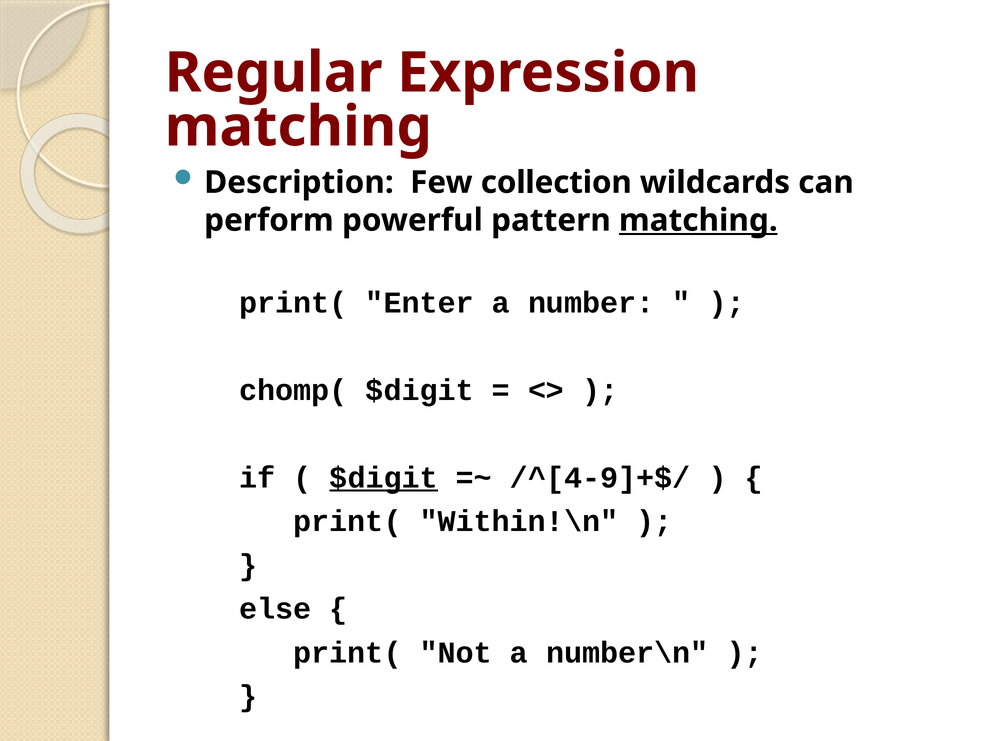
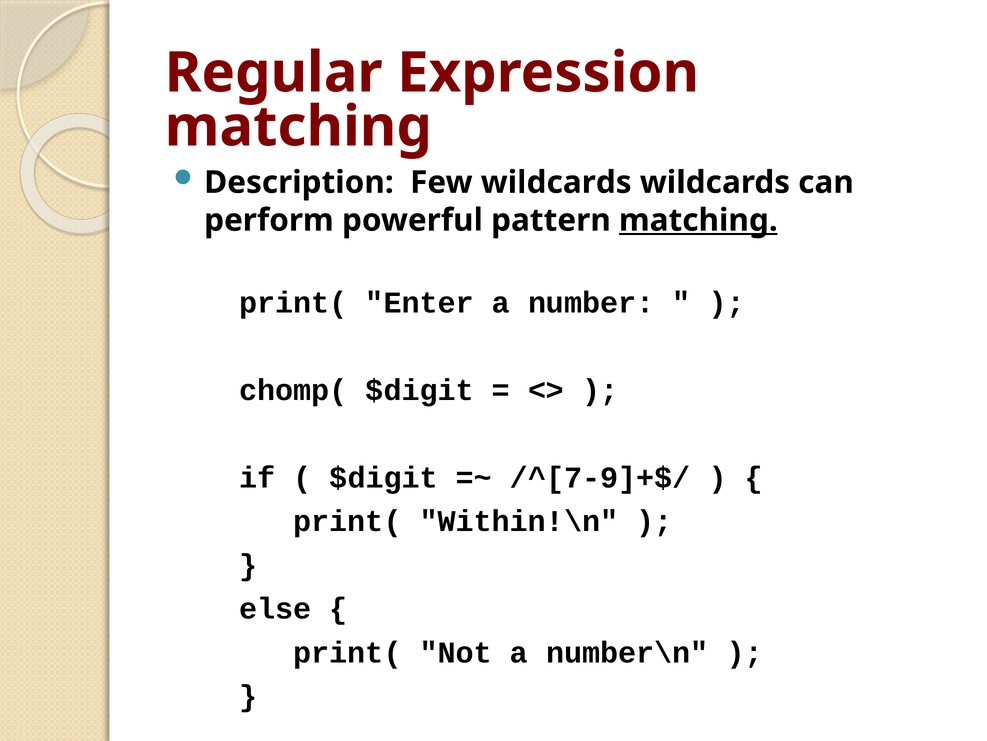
Few collection: collection -> wildcards
$digit at (384, 477) underline: present -> none
/^[4-9]+$/: /^[4-9]+$/ -> /^[7-9]+$/
